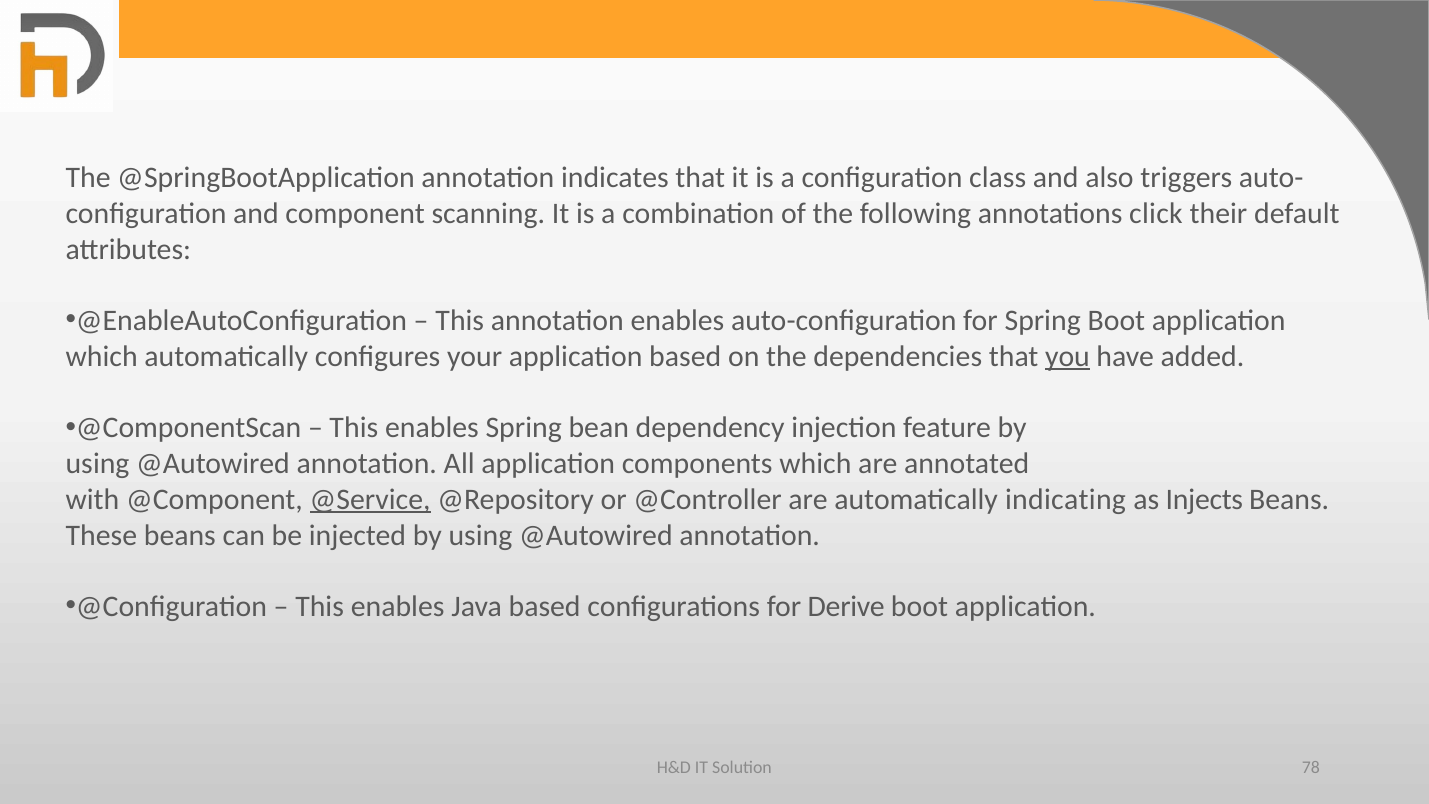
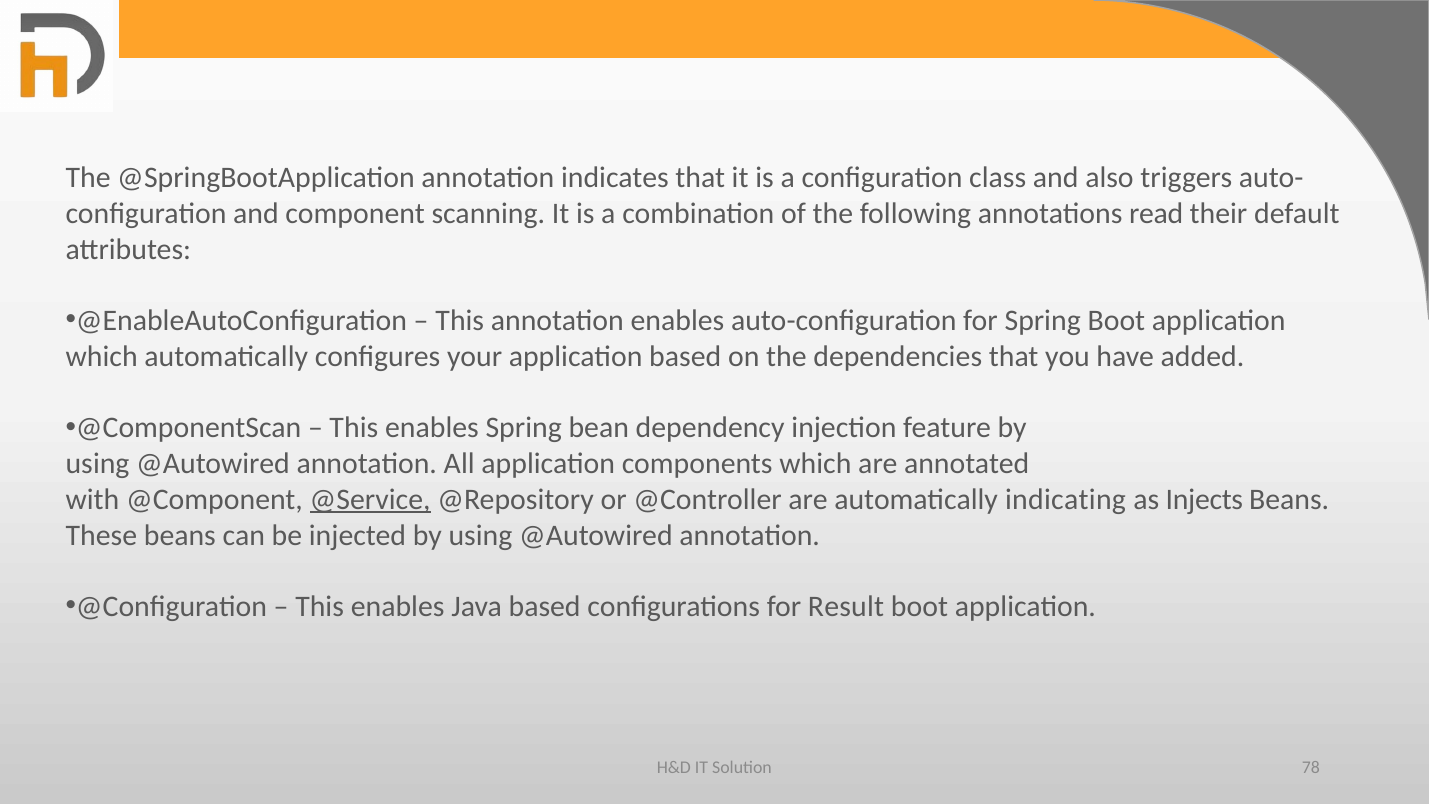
click: click -> read
you underline: present -> none
Derive: Derive -> Result
